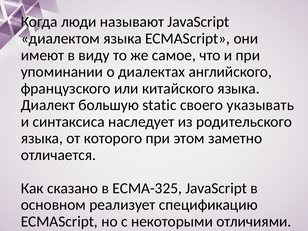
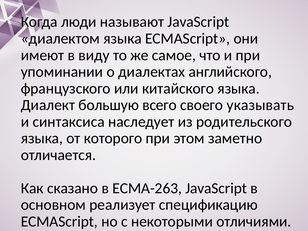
static: static -> всего
ECMA-325: ECMA-325 -> ECMA-263
